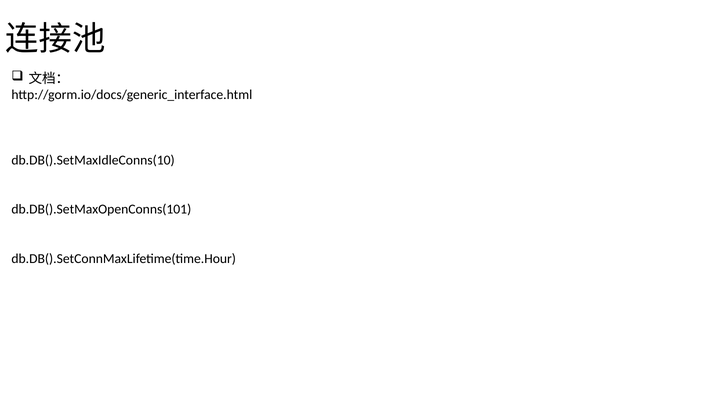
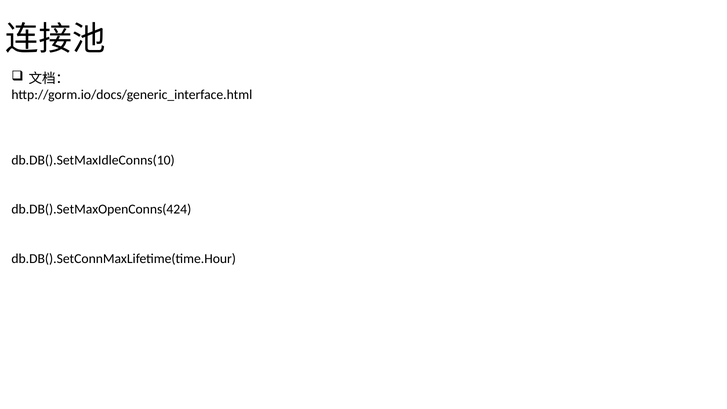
db.DB().SetMaxOpenConns(101: db.DB().SetMaxOpenConns(101 -> db.DB().SetMaxOpenConns(424
